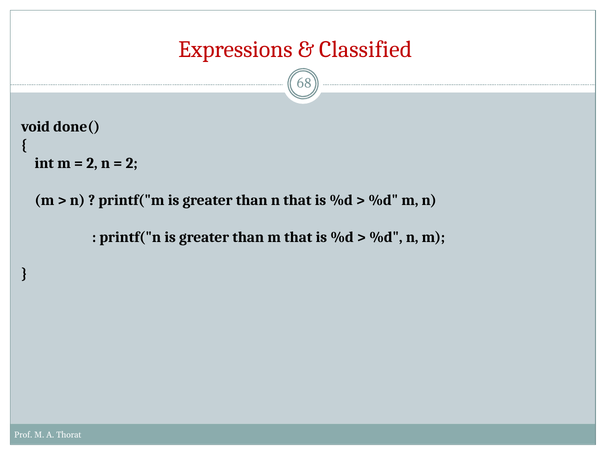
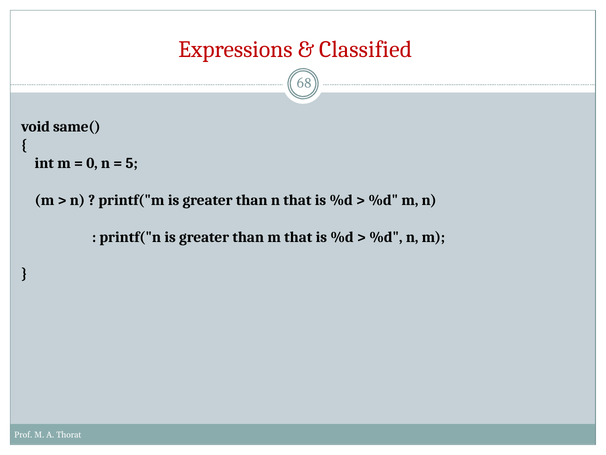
done(: done( -> same(
2 at (92, 163): 2 -> 0
2 at (132, 163): 2 -> 5
